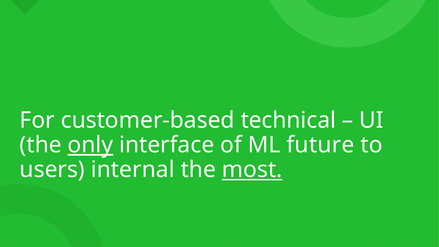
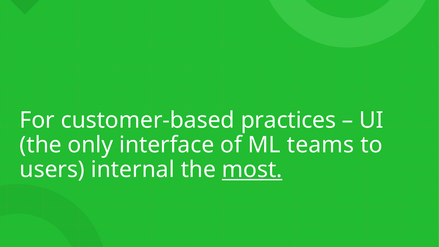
technical: technical -> practices
only underline: present -> none
future: future -> teams
